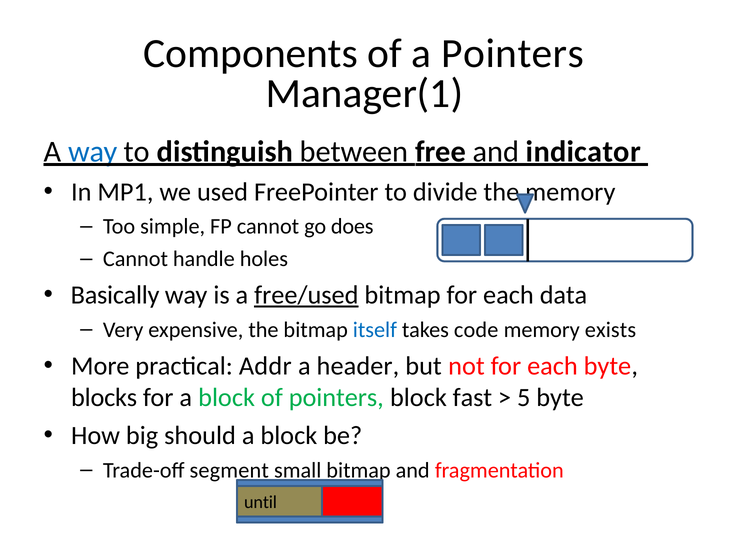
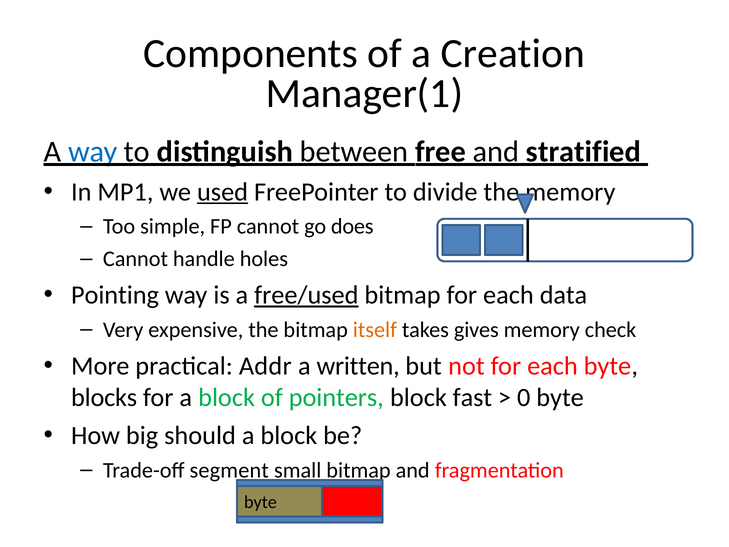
a Pointers: Pointers -> Creation
indicator: indicator -> stratified
used underline: none -> present
Basically: Basically -> Pointing
itself colour: blue -> orange
code: code -> gives
exists: exists -> check
header: header -> written
5: 5 -> 0
until at (261, 502): until -> byte
